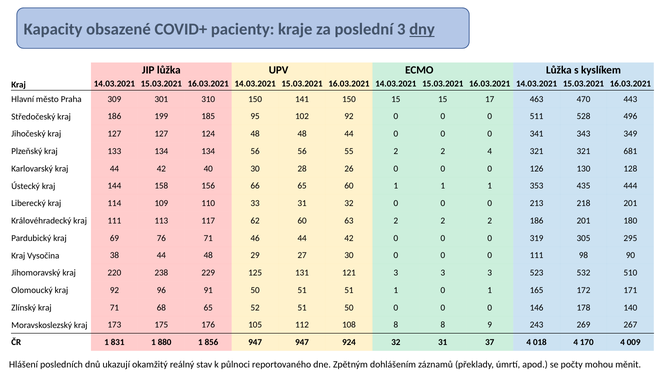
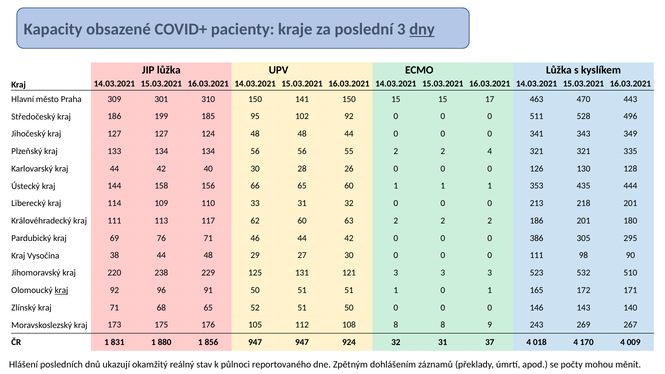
681: 681 -> 335
319: 319 -> 386
kraj at (61, 290) underline: none -> present
178: 178 -> 143
